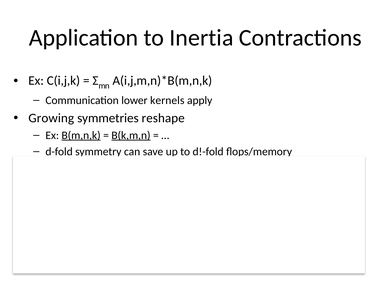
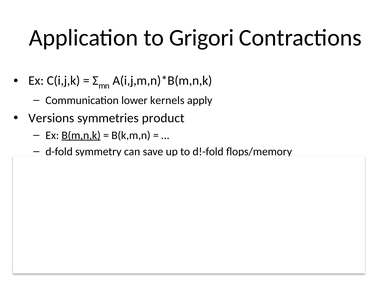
Inertia: Inertia -> Grigori
Growing: Growing -> Versions
reshape: reshape -> product
B(k,m,n underline: present -> none
